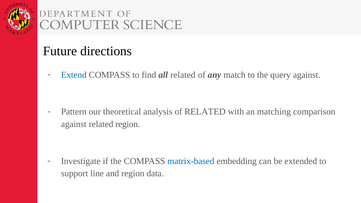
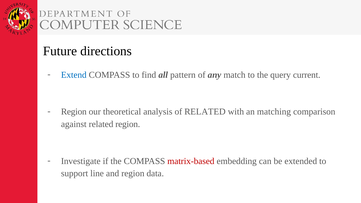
all related: related -> pattern
query against: against -> current
Pattern at (74, 112): Pattern -> Region
matrix-based colour: blue -> red
